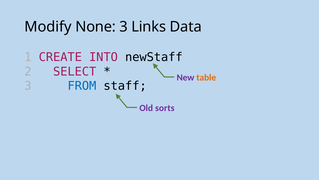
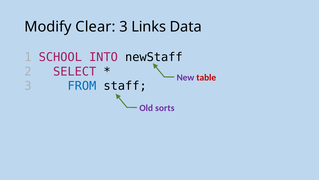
None: None -> Clear
CREATE: CREATE -> SCHOOL
table colour: orange -> red
